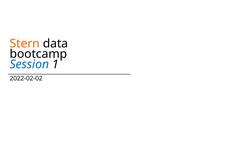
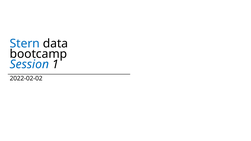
Stern colour: orange -> blue
